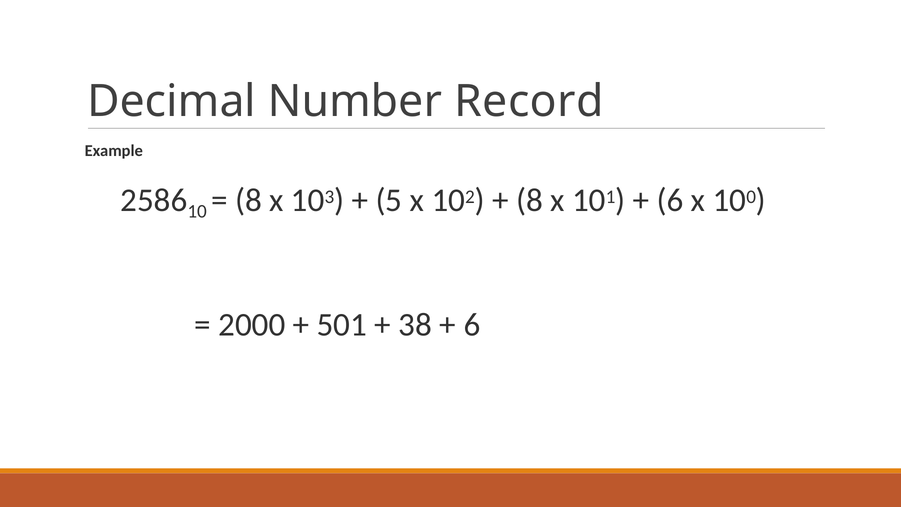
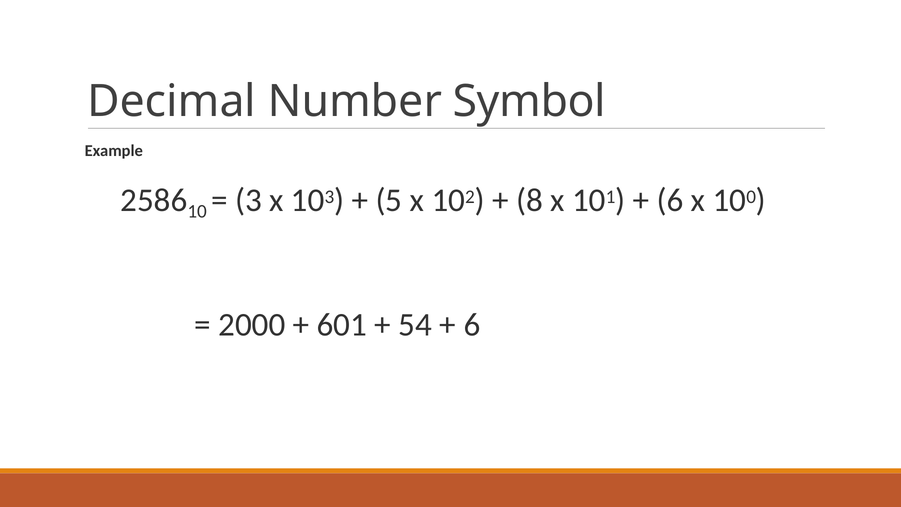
Record: Record -> Symbol
8 at (248, 200): 8 -> 3
501: 501 -> 601
38: 38 -> 54
